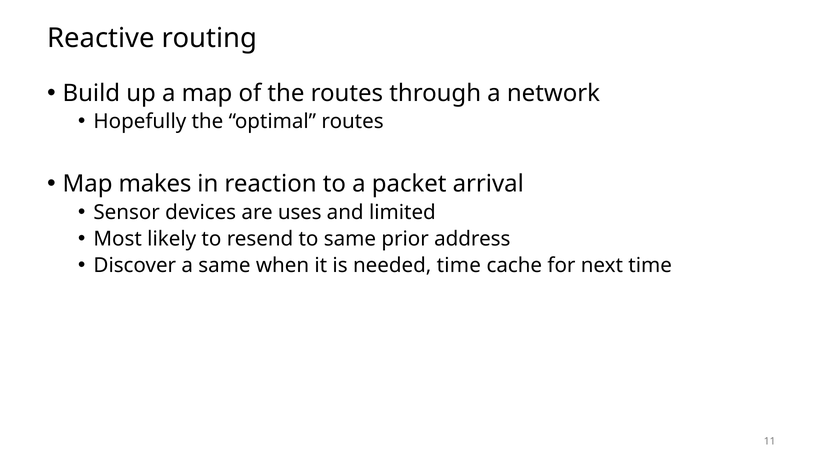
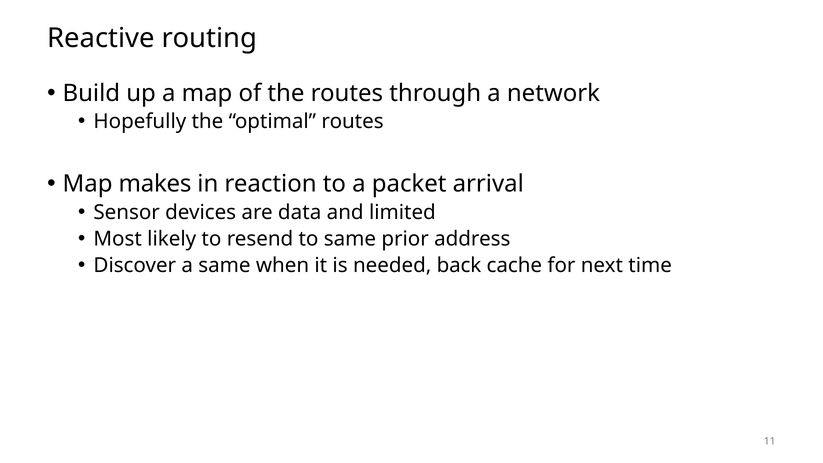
uses: uses -> data
needed time: time -> back
